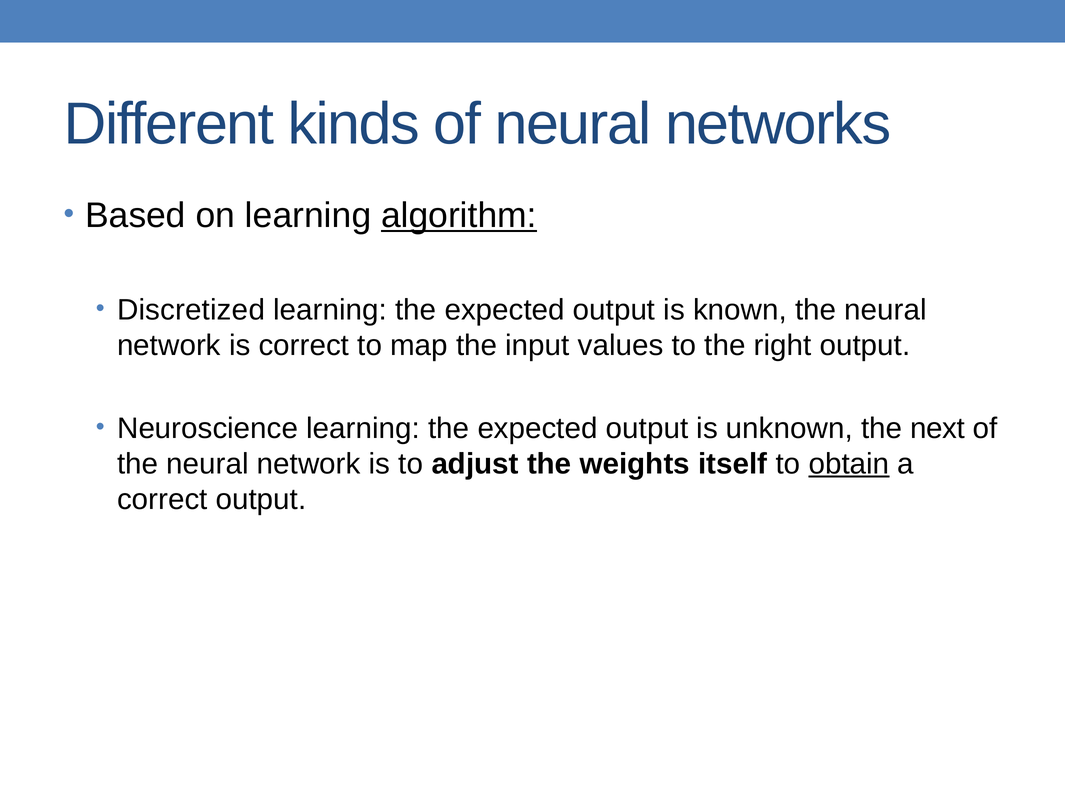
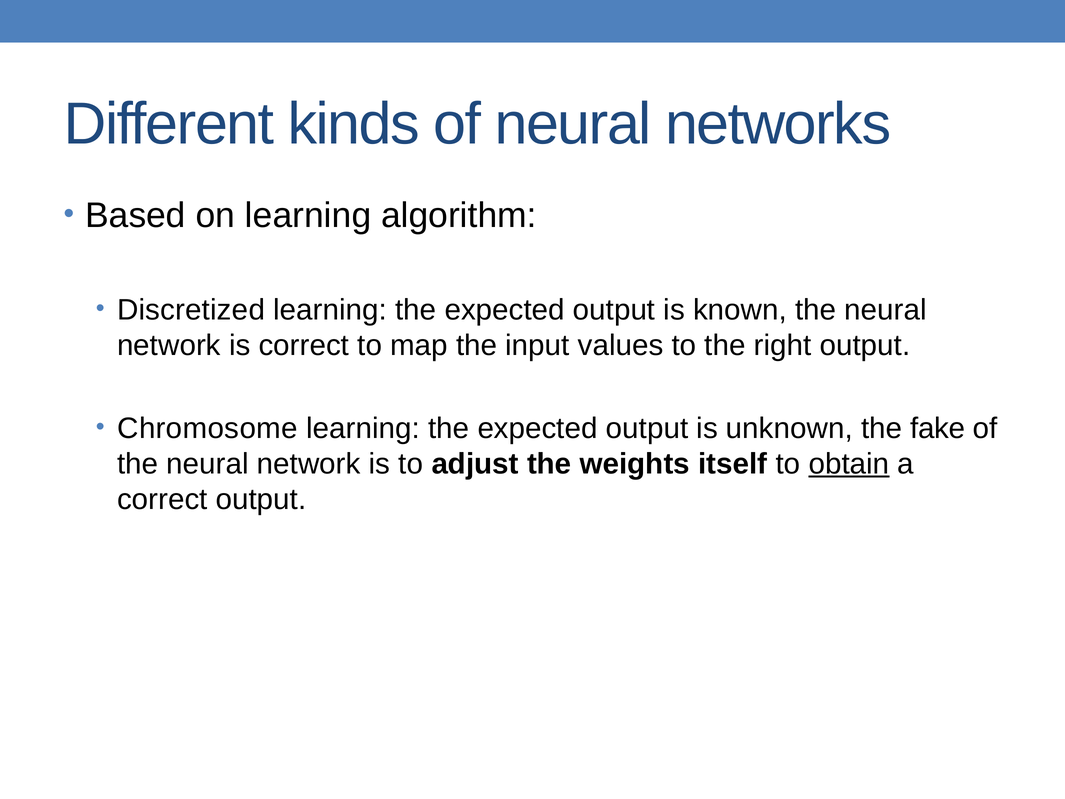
algorithm underline: present -> none
Neuroscience: Neuroscience -> Chromosome
next: next -> fake
